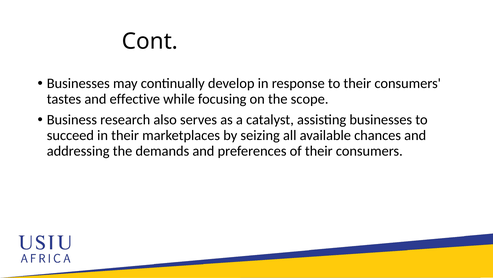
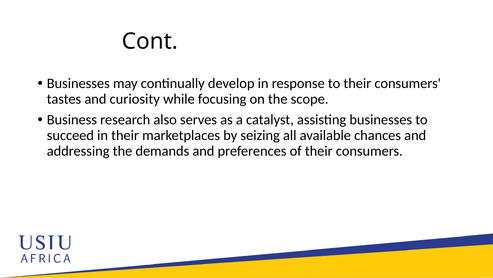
effective: effective -> curiosity
